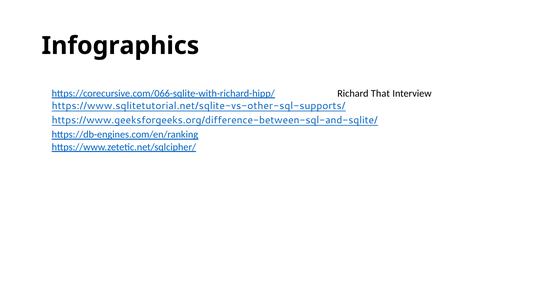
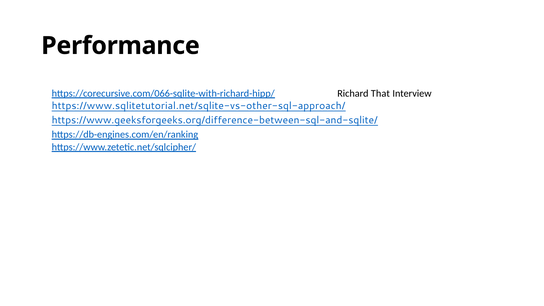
Infographics: Infographics -> Performance
https://www.sqlitetutorial.net/sqlite-vs-other-sql-supports/: https://www.sqlitetutorial.net/sqlite-vs-other-sql-supports/ -> https://www.sqlitetutorial.net/sqlite-vs-other-sql-approach/
